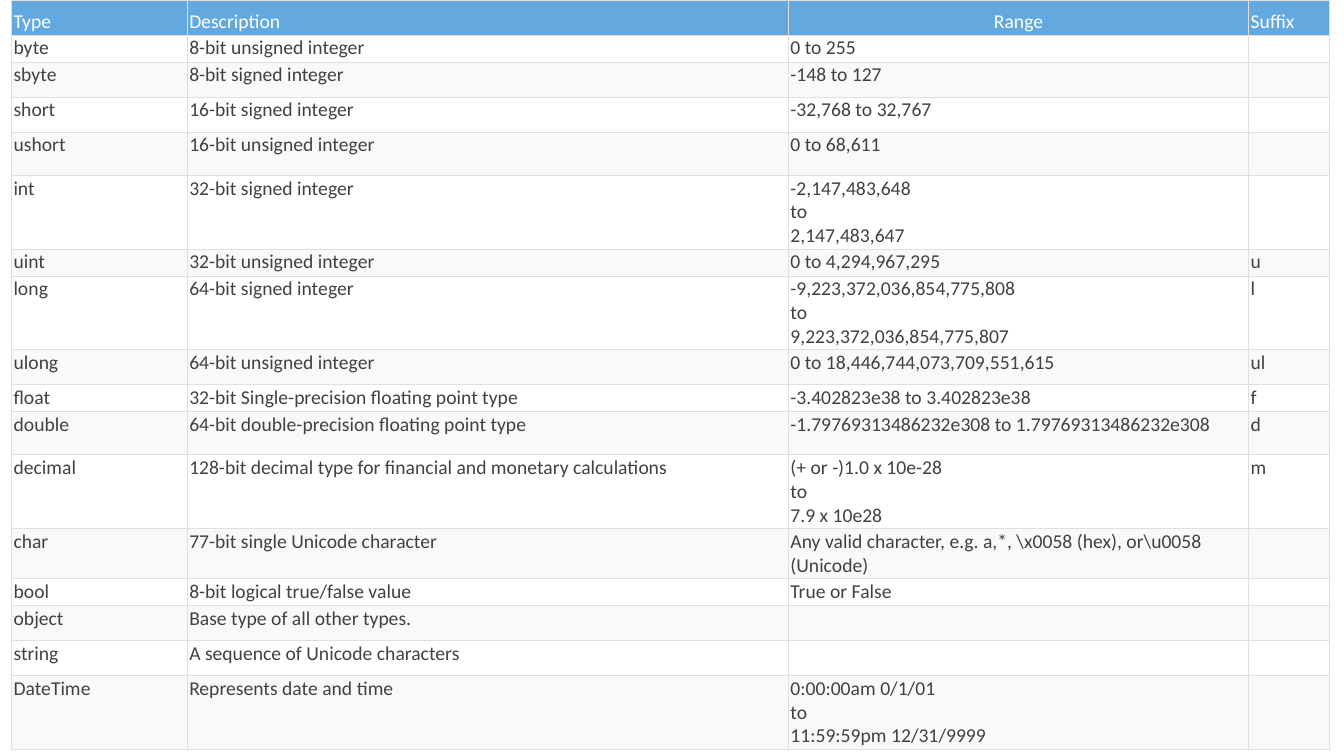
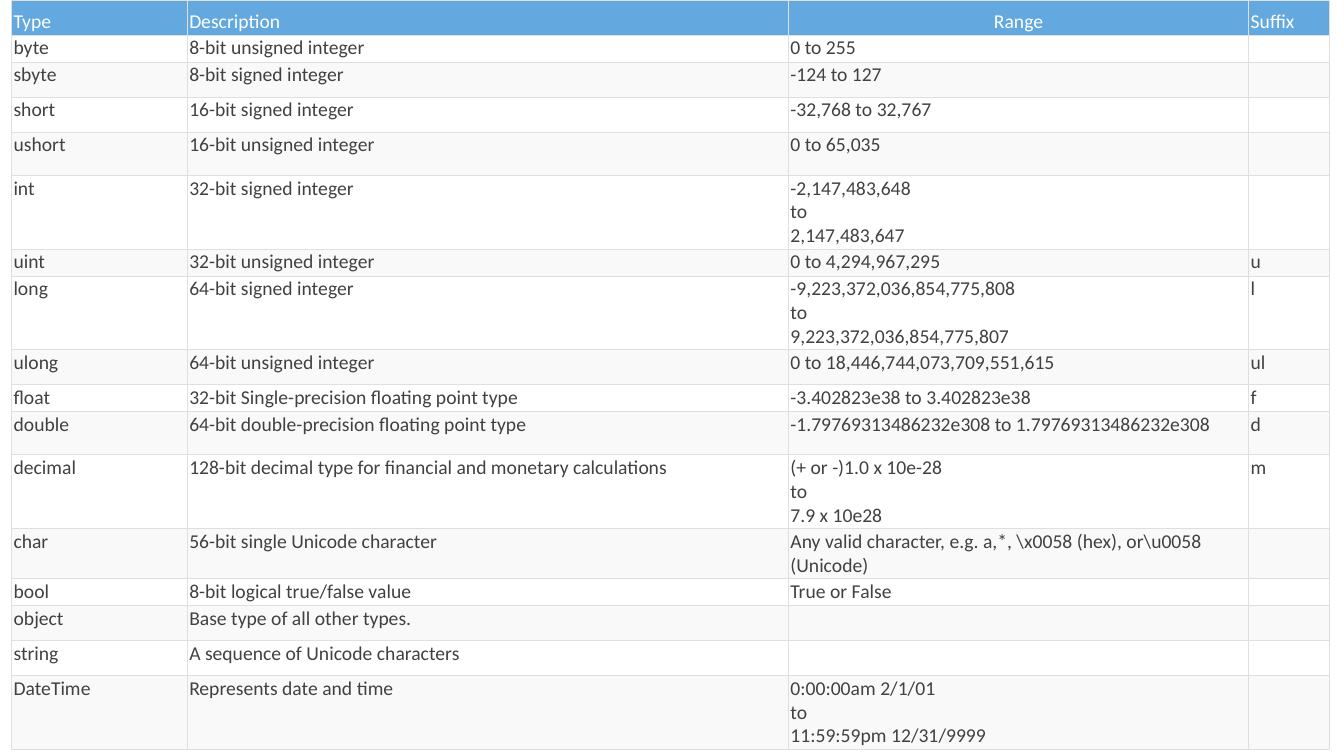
-148: -148 -> -124
68,611: 68,611 -> 65,035
77-bit: 77-bit -> 56-bit
0/1/01: 0/1/01 -> 2/1/01
